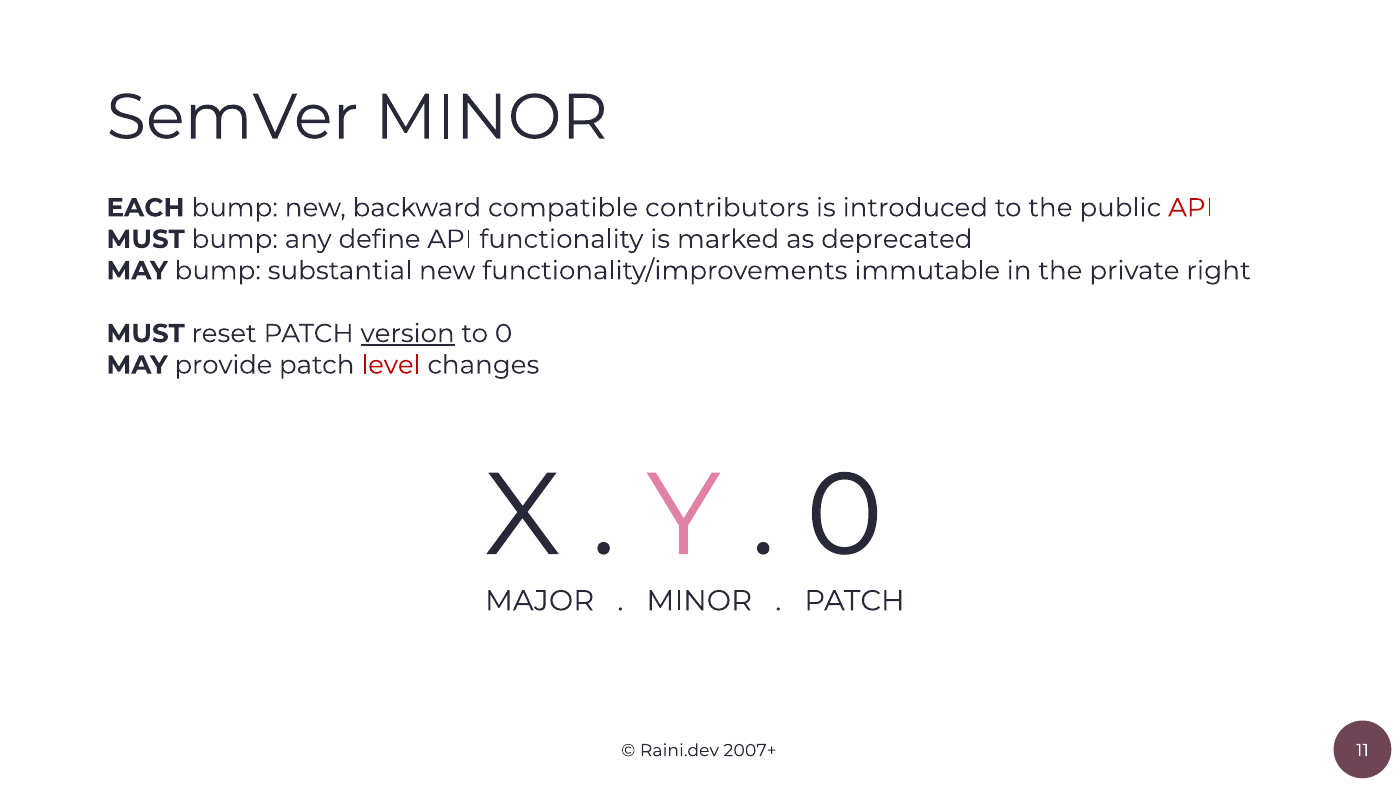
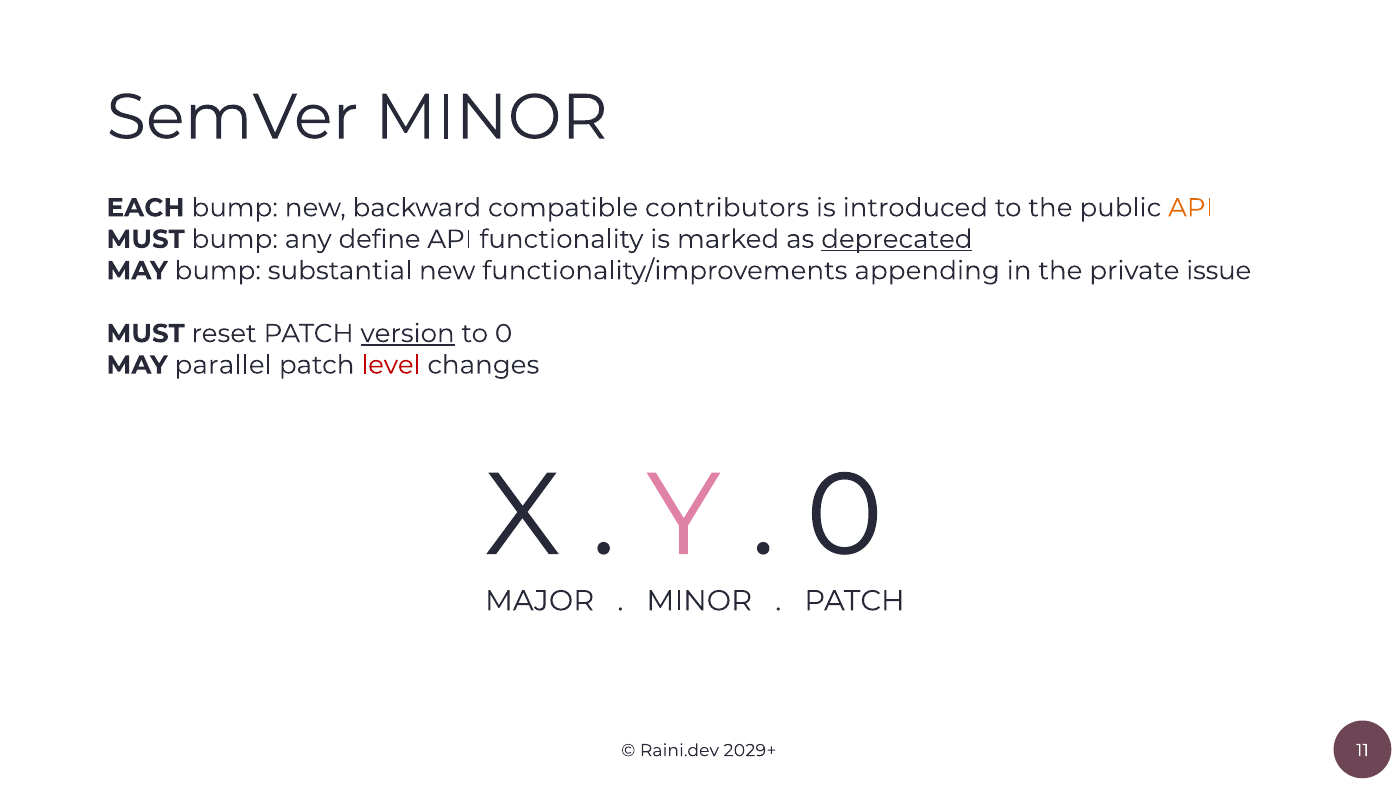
API at (1191, 208) colour: red -> orange
deprecated underline: none -> present
immutable: immutable -> appending
right: right -> issue
provide: provide -> parallel
2007+: 2007+ -> 2029+
